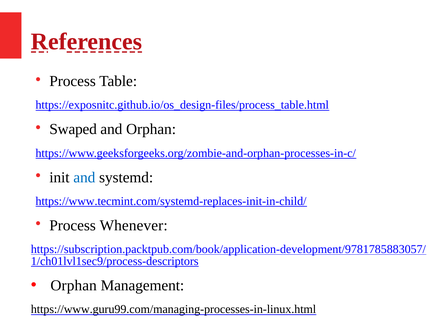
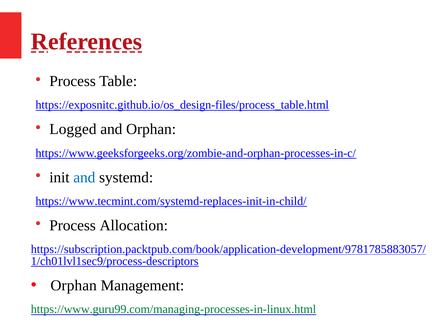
Swaped: Swaped -> Logged
Whenever: Whenever -> Allocation
https://www.guru99.com/managing-processes-in-linux.html colour: black -> green
